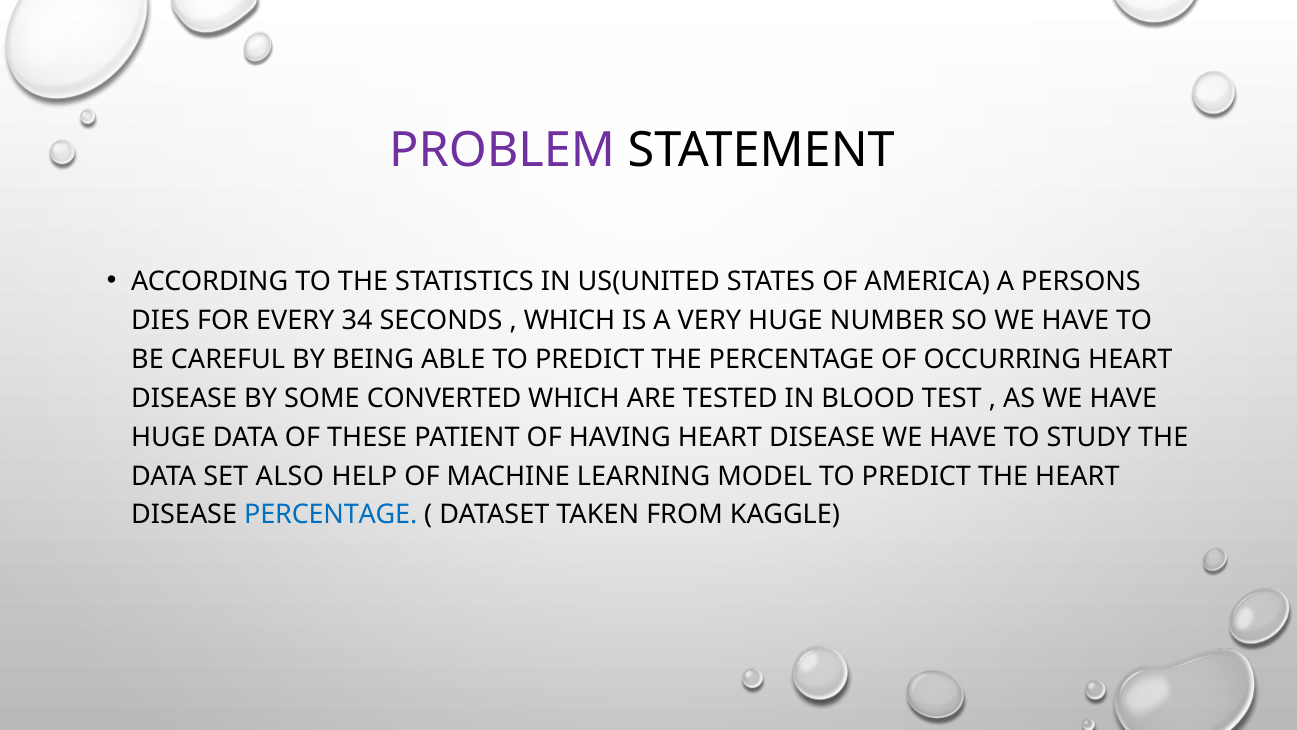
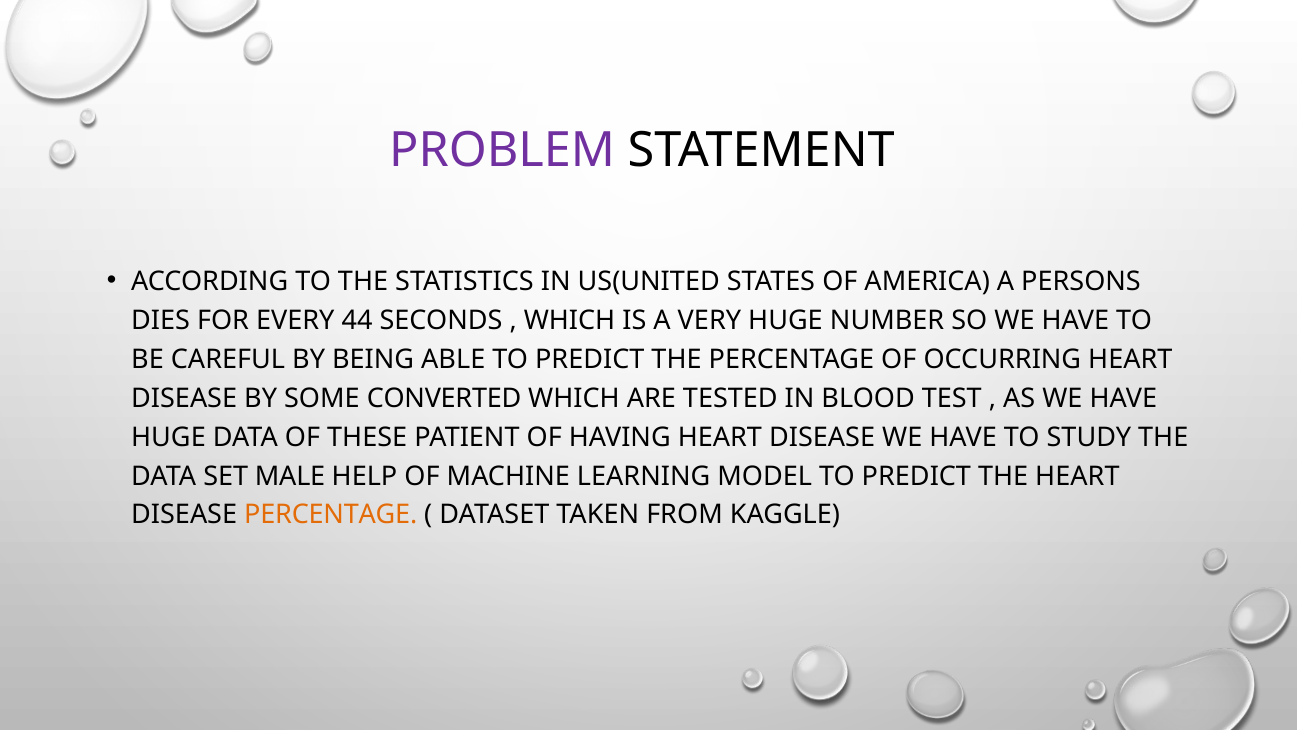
34: 34 -> 44
ALSO: ALSO -> MALE
PERCENTAGE at (331, 515) colour: blue -> orange
